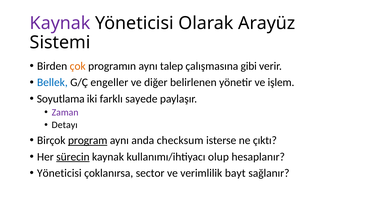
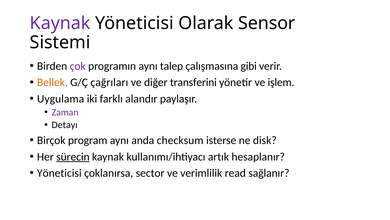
Arayüz: Arayüz -> Sensor
çok colour: orange -> purple
Bellek colour: blue -> orange
engeller: engeller -> çağrıları
belirlenen: belirlenen -> transferini
Soyutlama: Soyutlama -> Uygulama
sayede: sayede -> alandır
program underline: present -> none
çıktı: çıktı -> disk
olup: olup -> artık
bayt: bayt -> read
